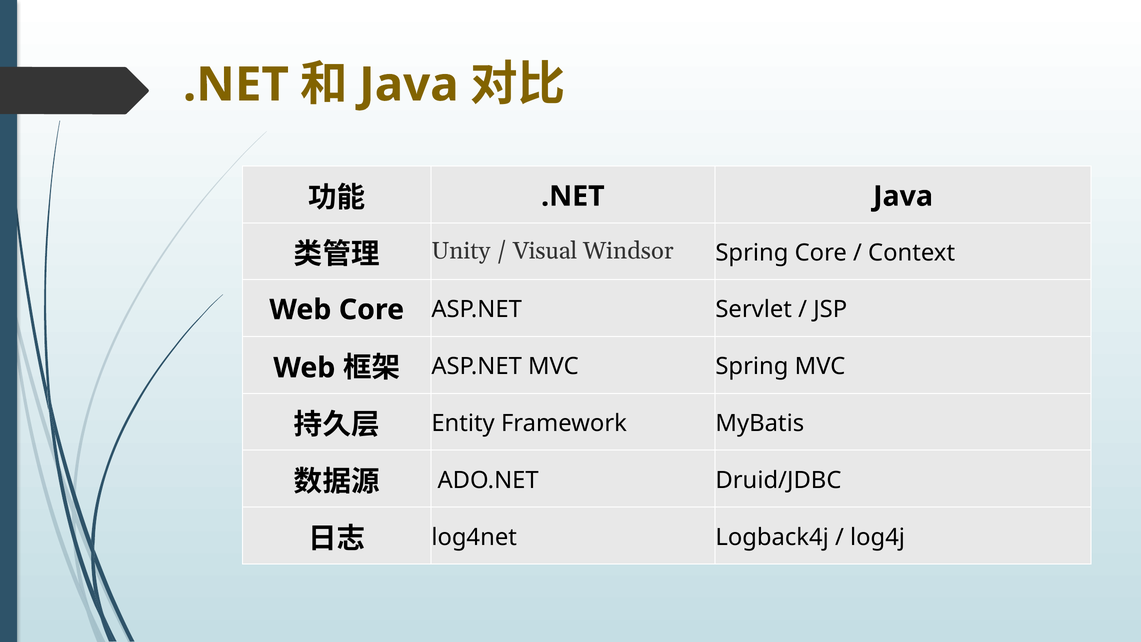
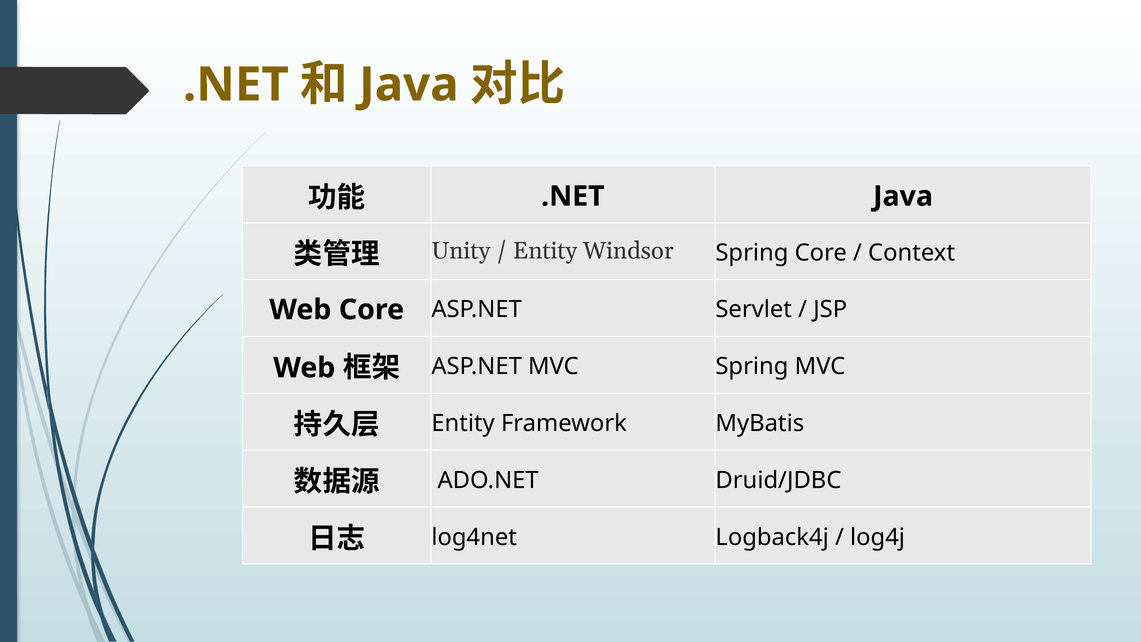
Visual at (545, 251): Visual -> Entity
